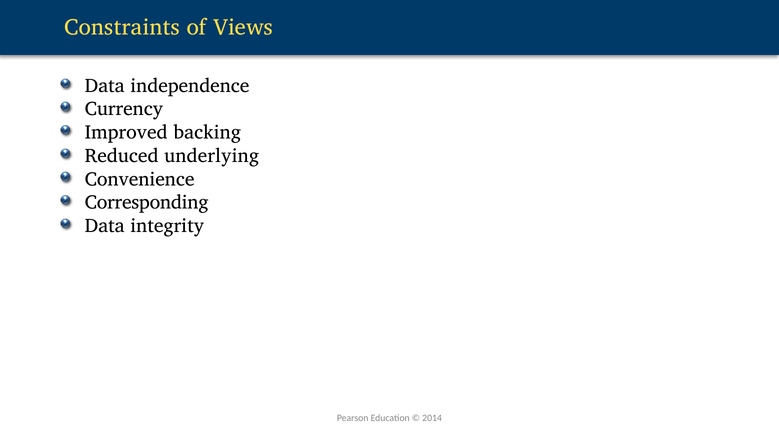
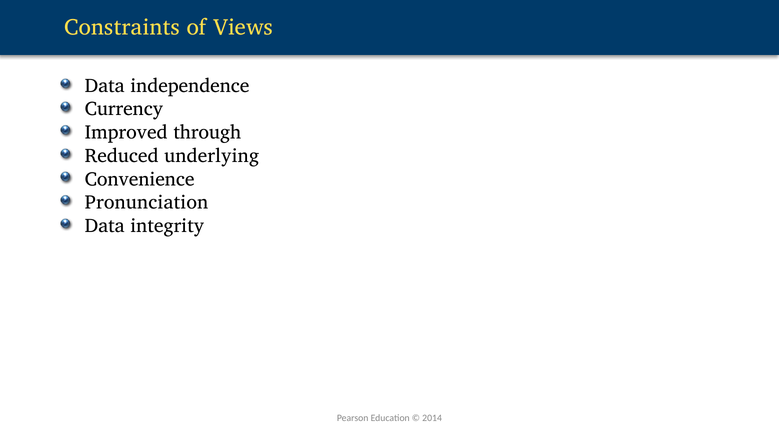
backing: backing -> through
Corresponding: Corresponding -> Pronunciation
